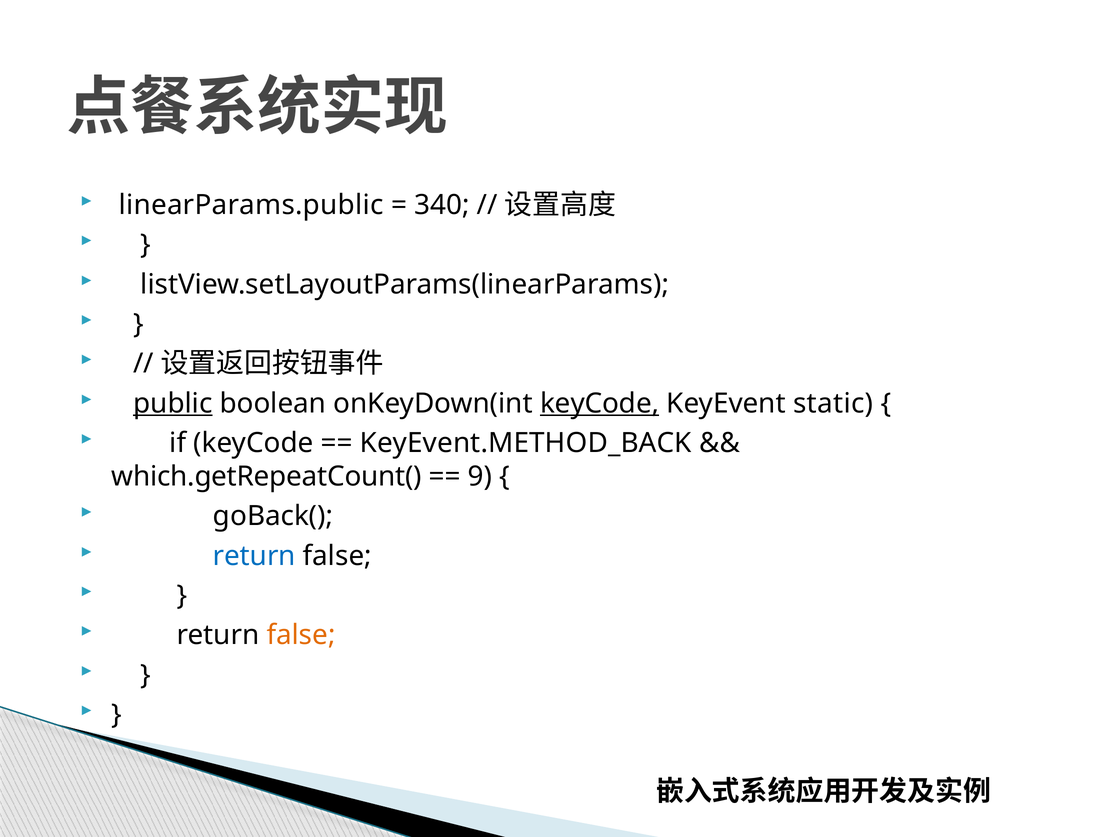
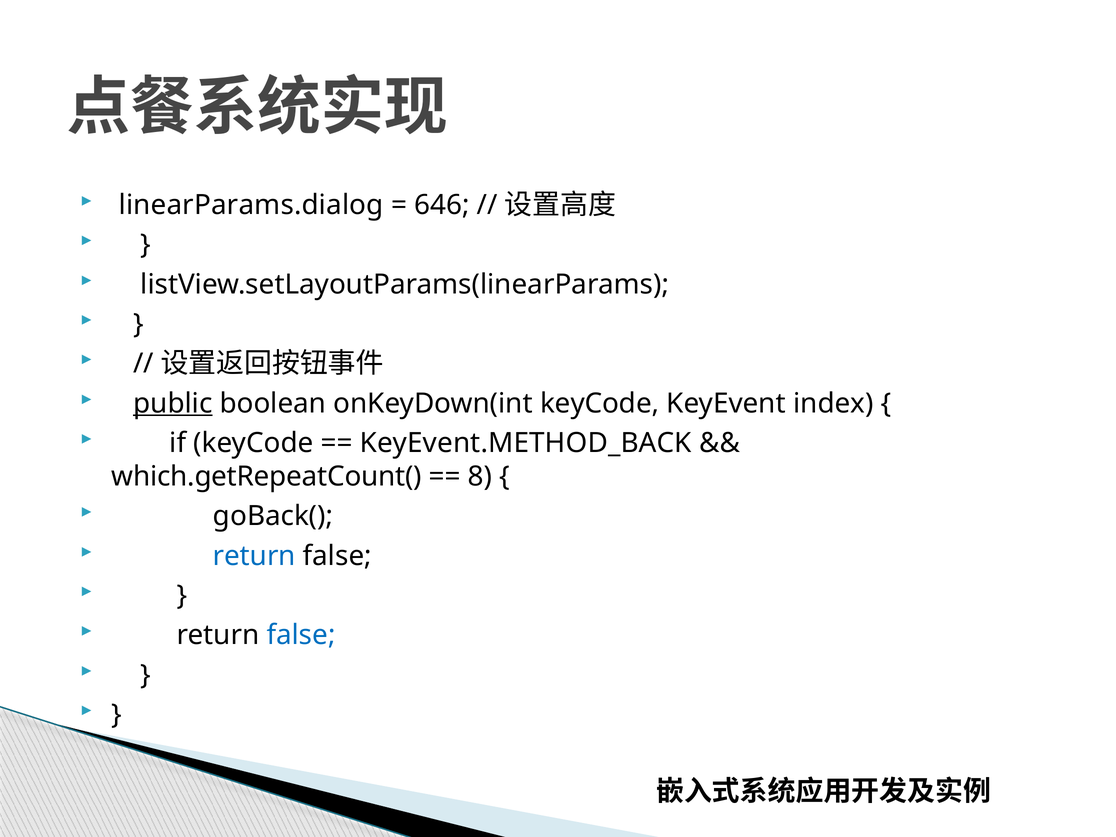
linearParams.public: linearParams.public -> linearParams.dialog
340: 340 -> 646
keyCode at (600, 403) underline: present -> none
static: static -> index
9: 9 -> 8
false at (301, 635) colour: orange -> blue
